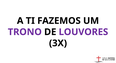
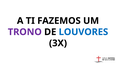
LOUVORES colour: purple -> blue
